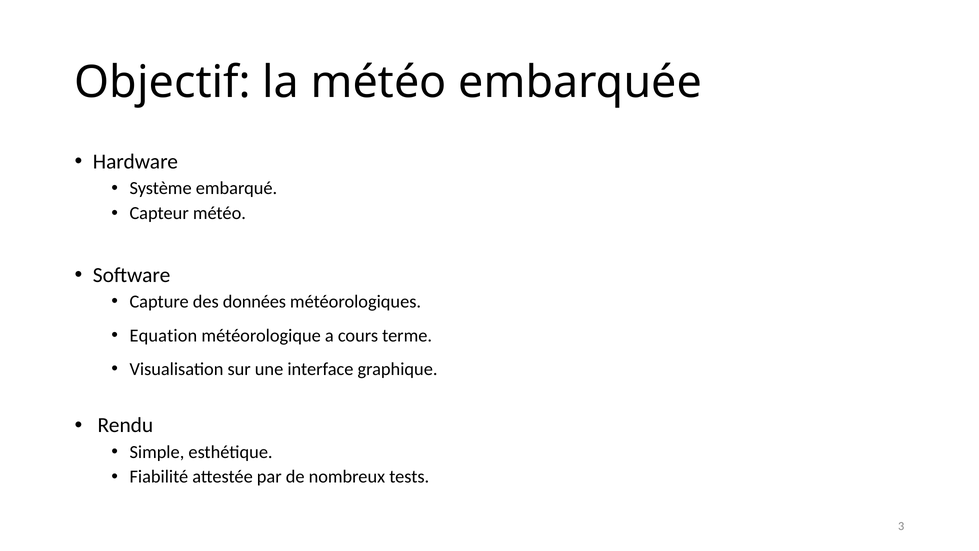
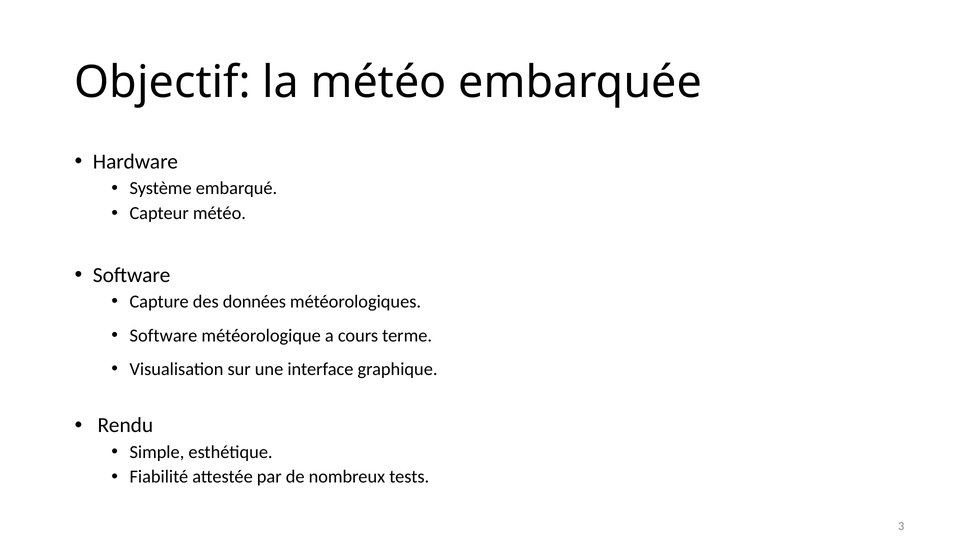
Equation at (163, 335): Equation -> Software
